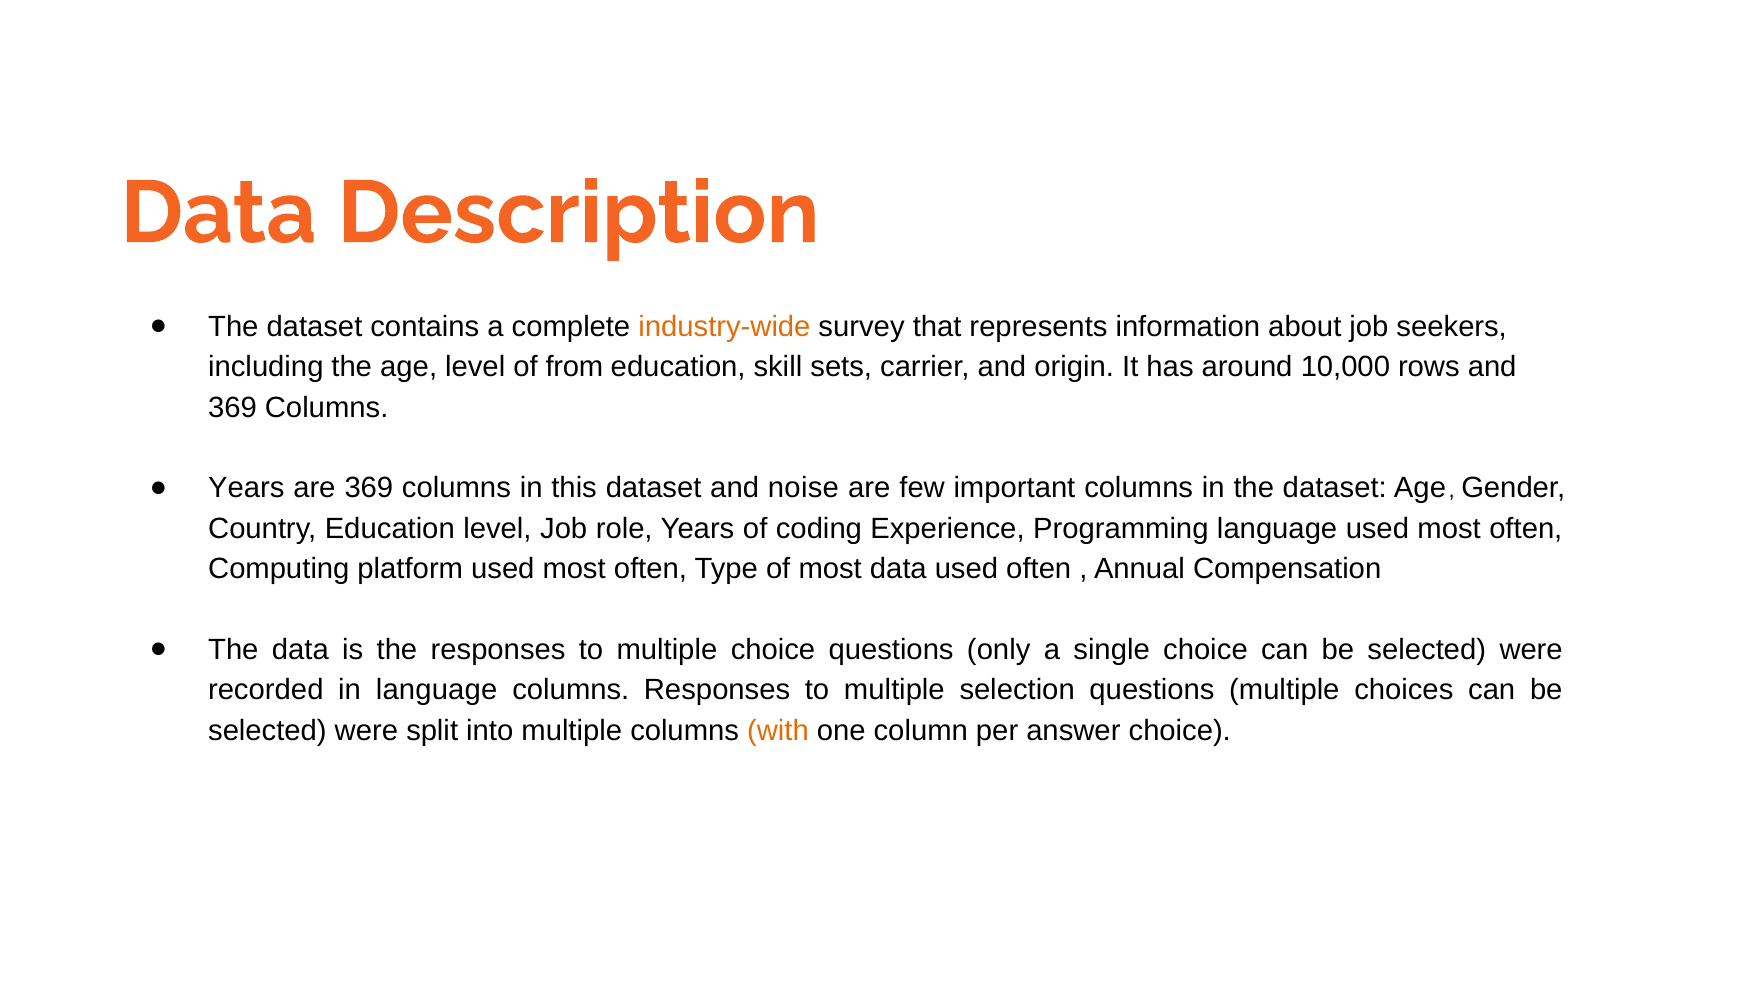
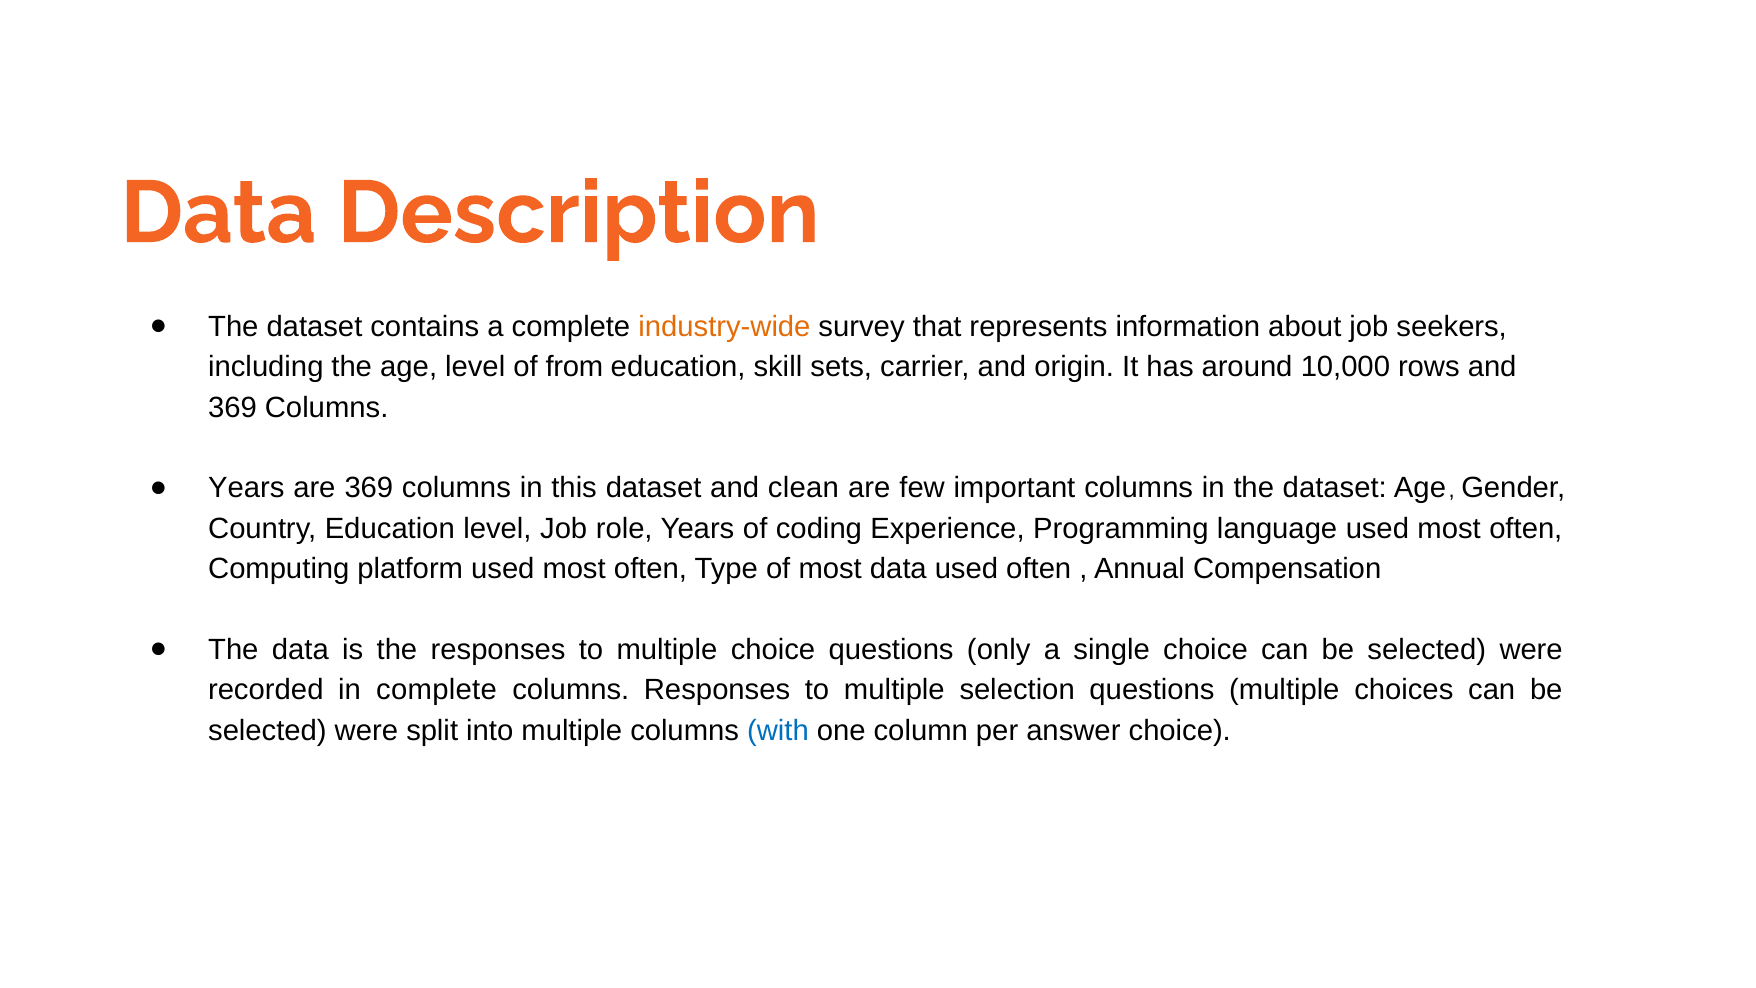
noise: noise -> clean
in language: language -> complete
with colour: orange -> blue
